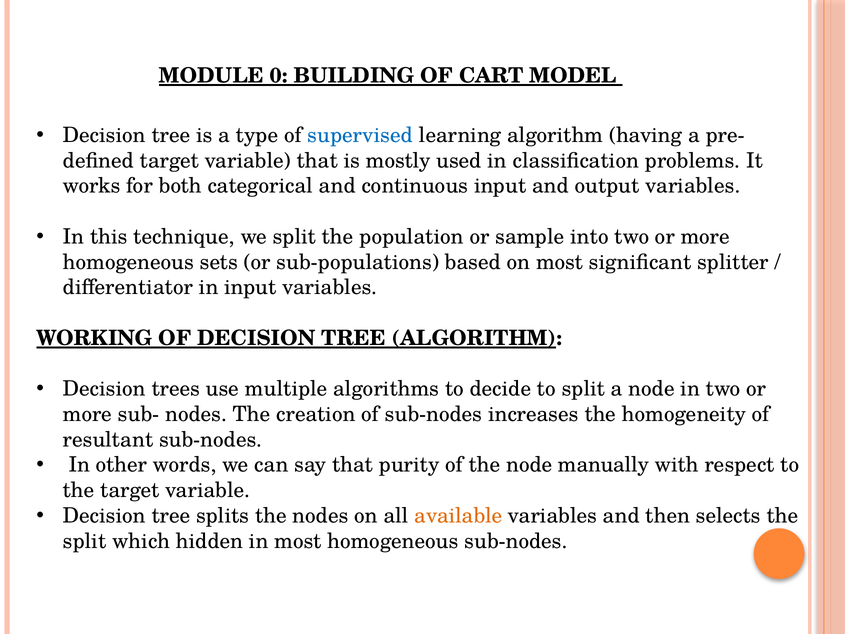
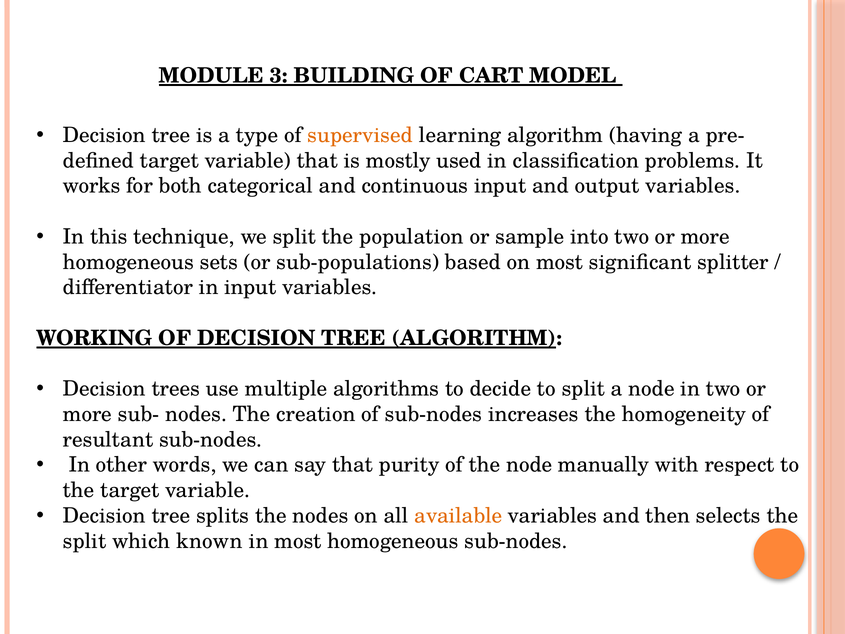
0: 0 -> 3
supervised colour: blue -> orange
hidden: hidden -> known
